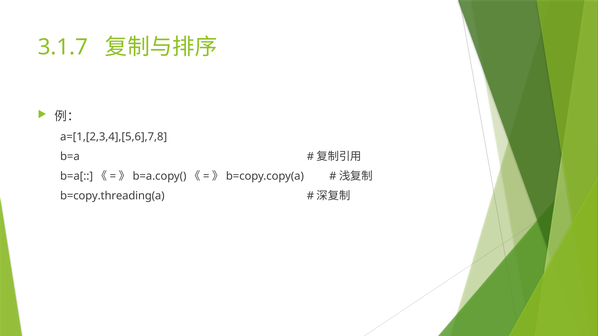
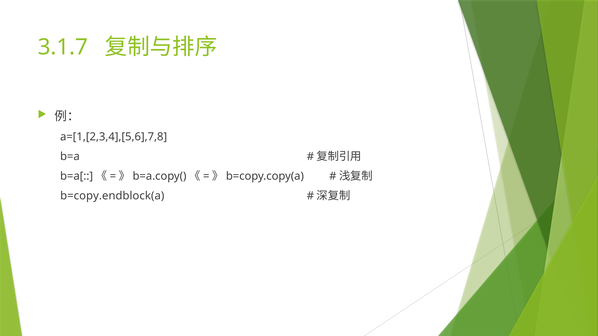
b=copy.threading(a: b=copy.threading(a -> b=copy.endblock(a
